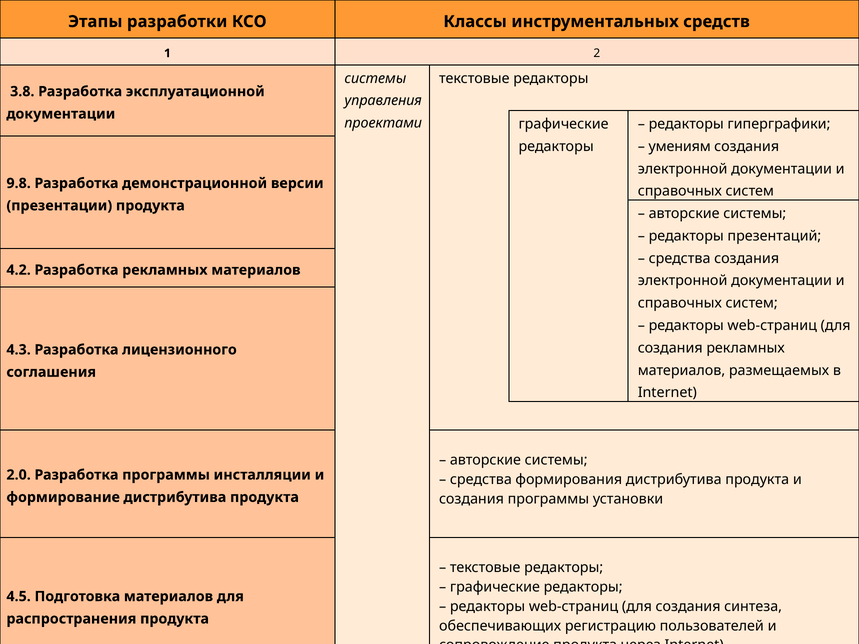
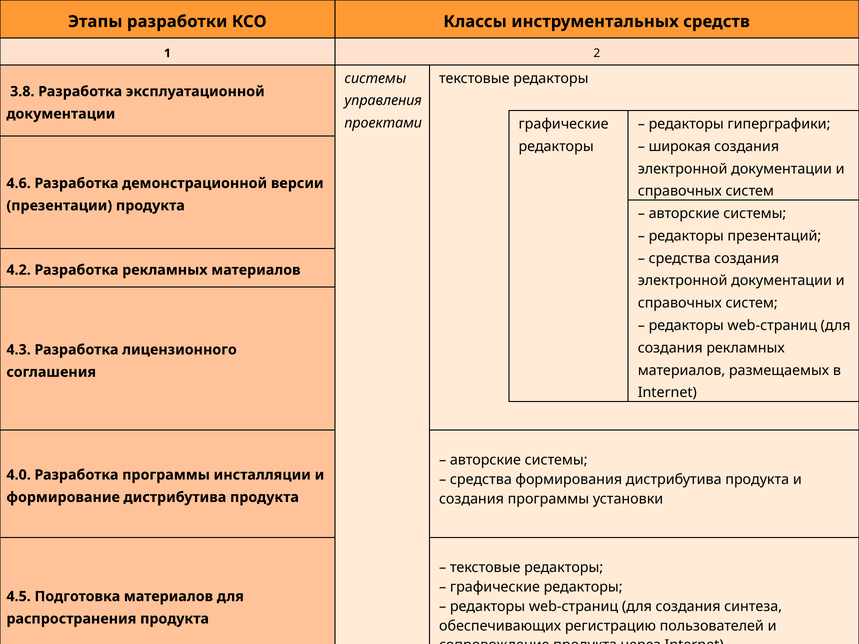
умениям: умениям -> широкая
9.8: 9.8 -> 4.6
2.0: 2.0 -> 4.0
